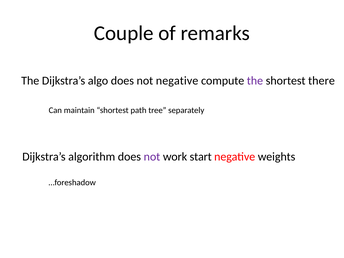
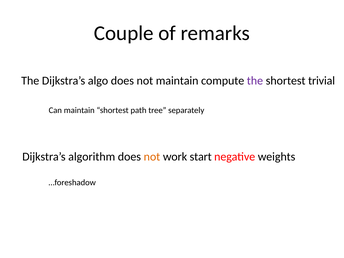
not negative: negative -> maintain
there: there -> trivial
not at (152, 157) colour: purple -> orange
